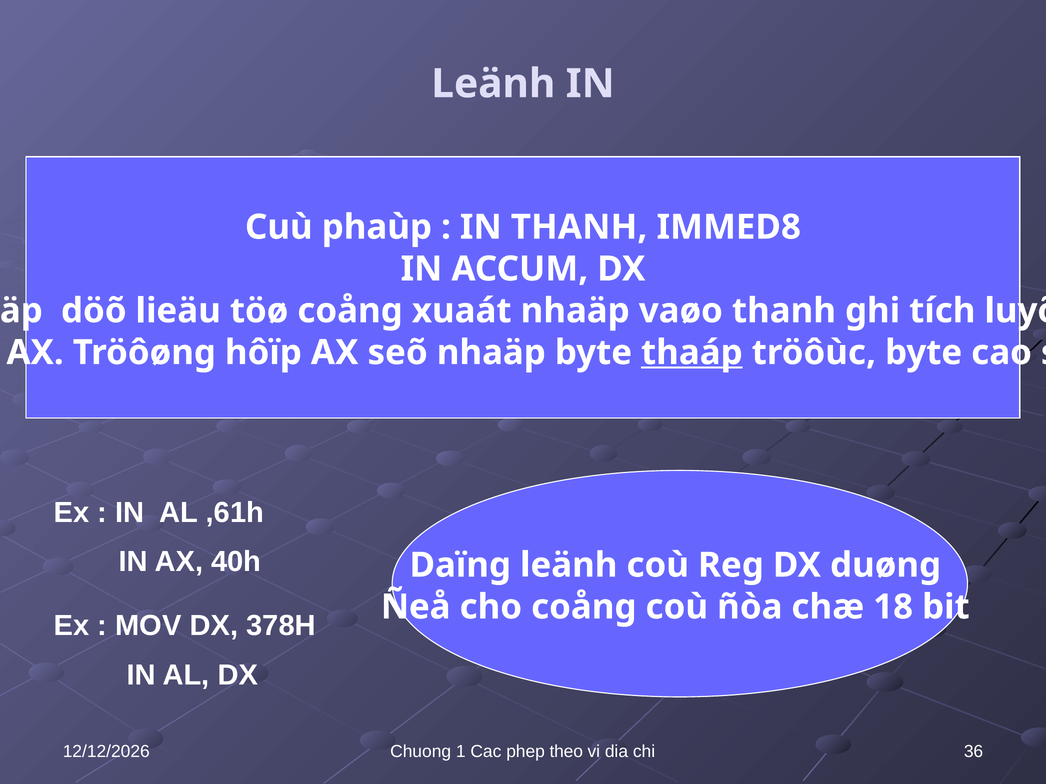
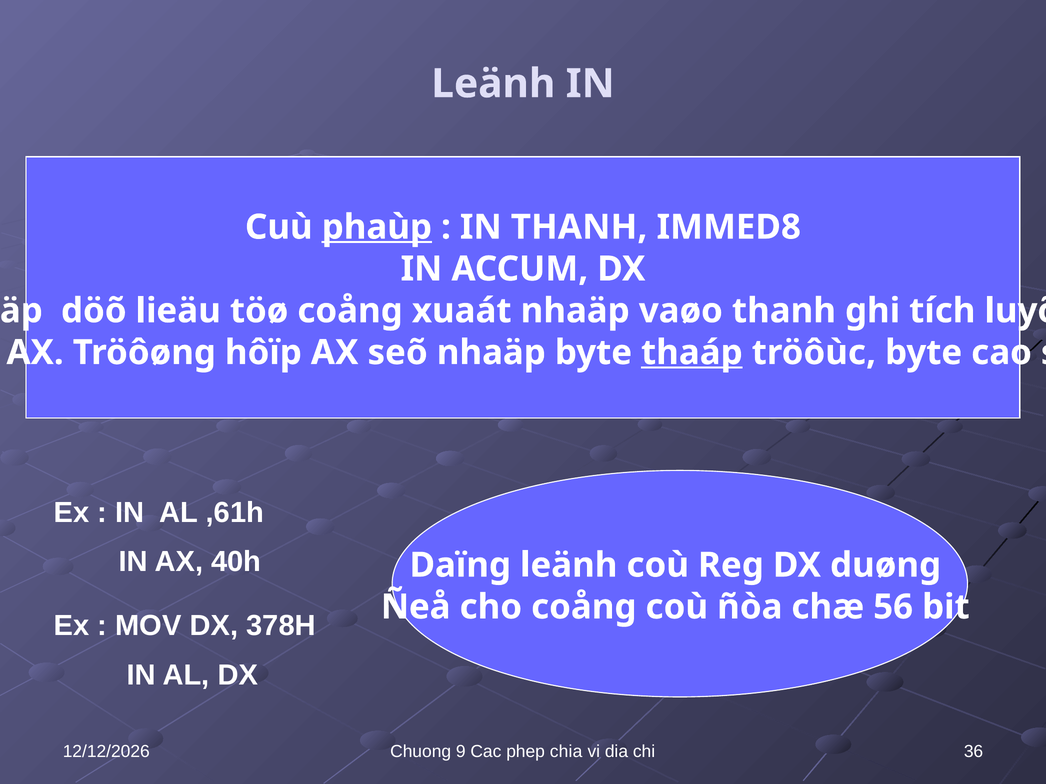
phaùp underline: none -> present
18: 18 -> 56
1: 1 -> 9
theo: theo -> chia
